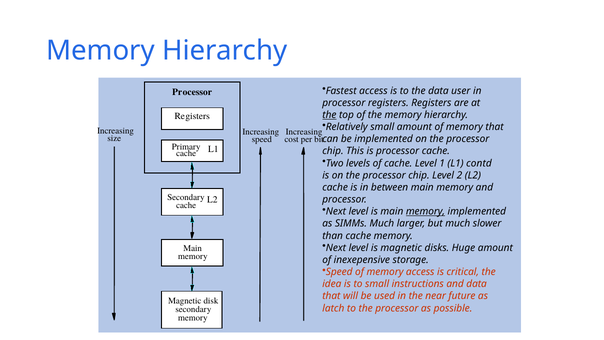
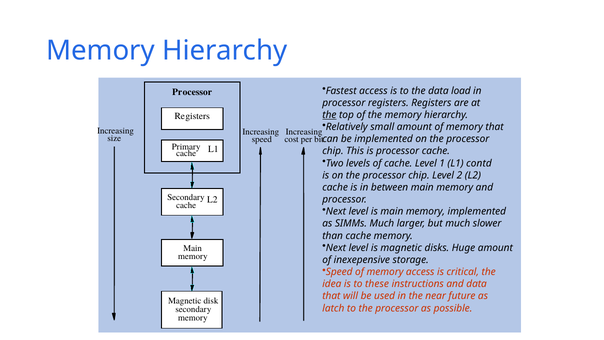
user: user -> load
memory at (425, 211) underline: present -> none
to small: small -> these
